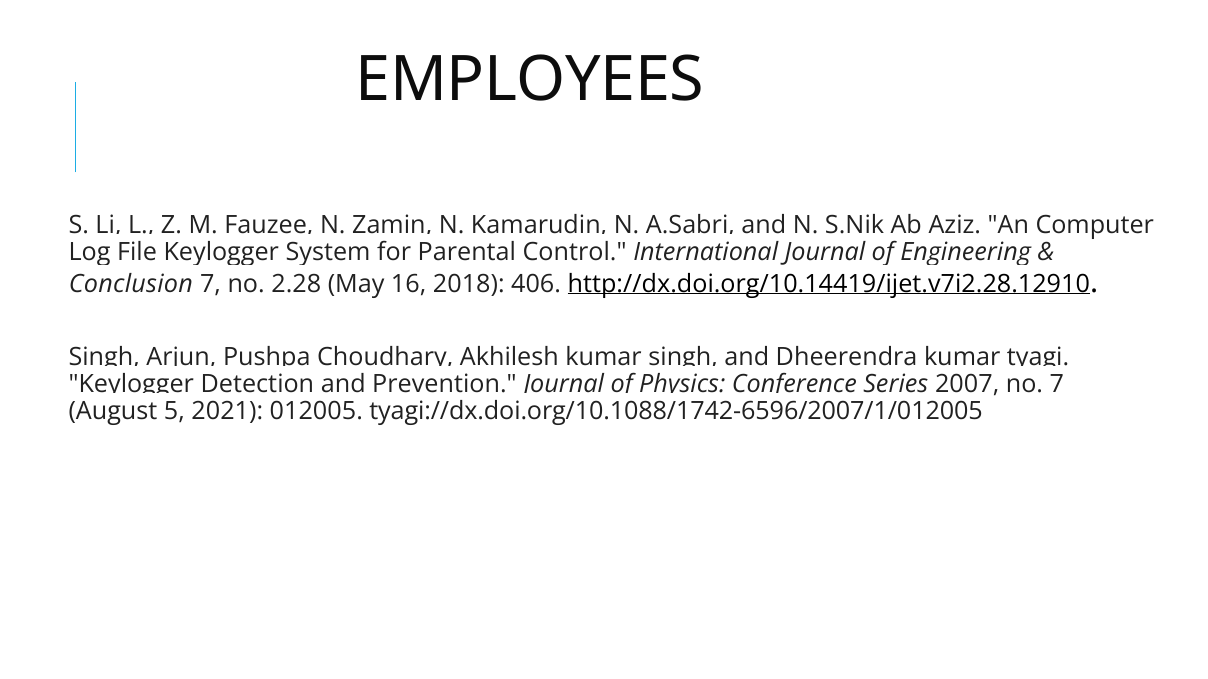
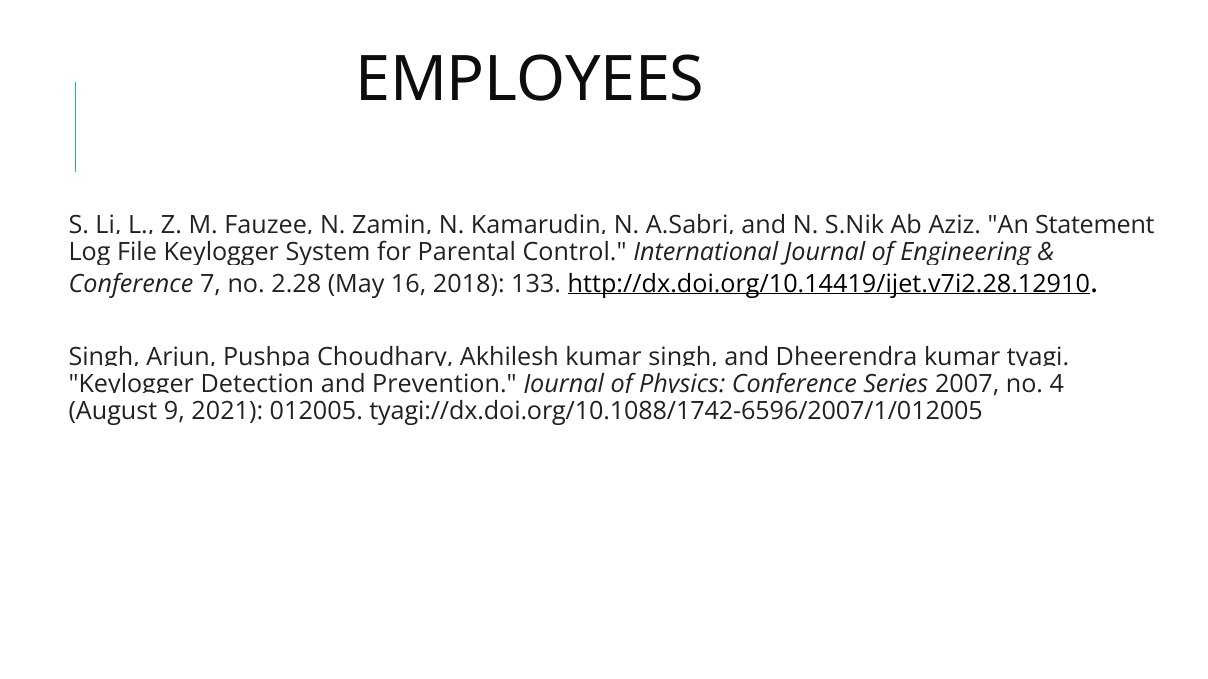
Computer: Computer -> Statement
Conclusion at (131, 284): Conclusion -> Conference
406: 406 -> 133
no 7: 7 -> 4
5: 5 -> 9
